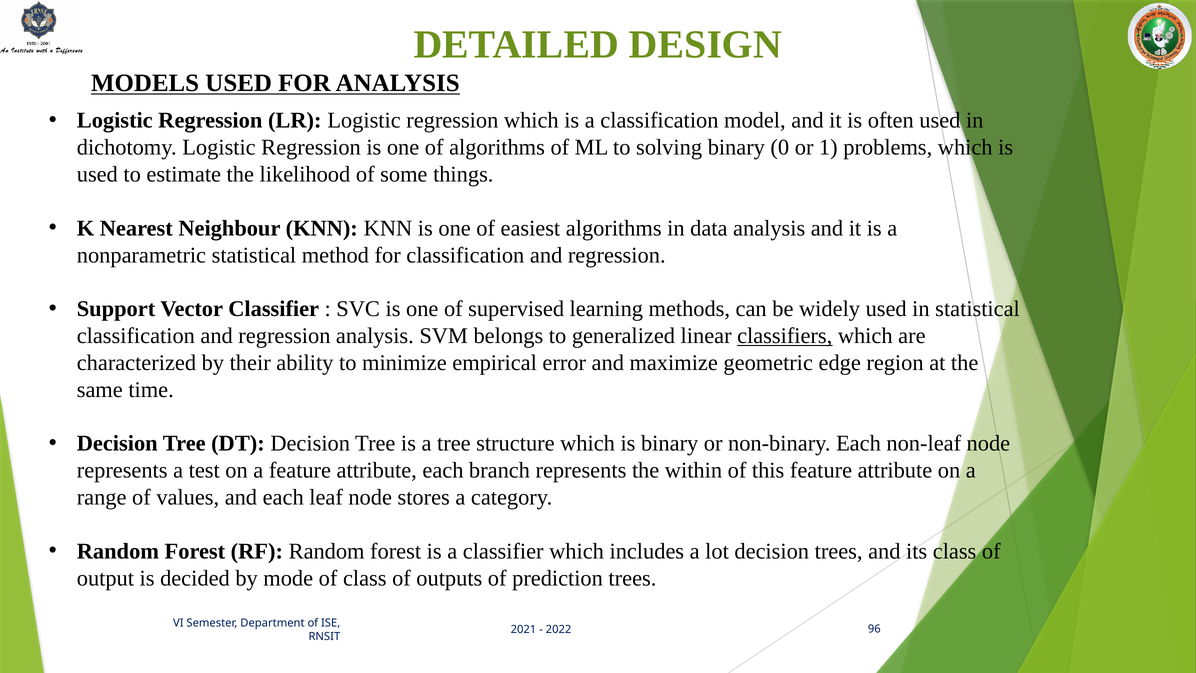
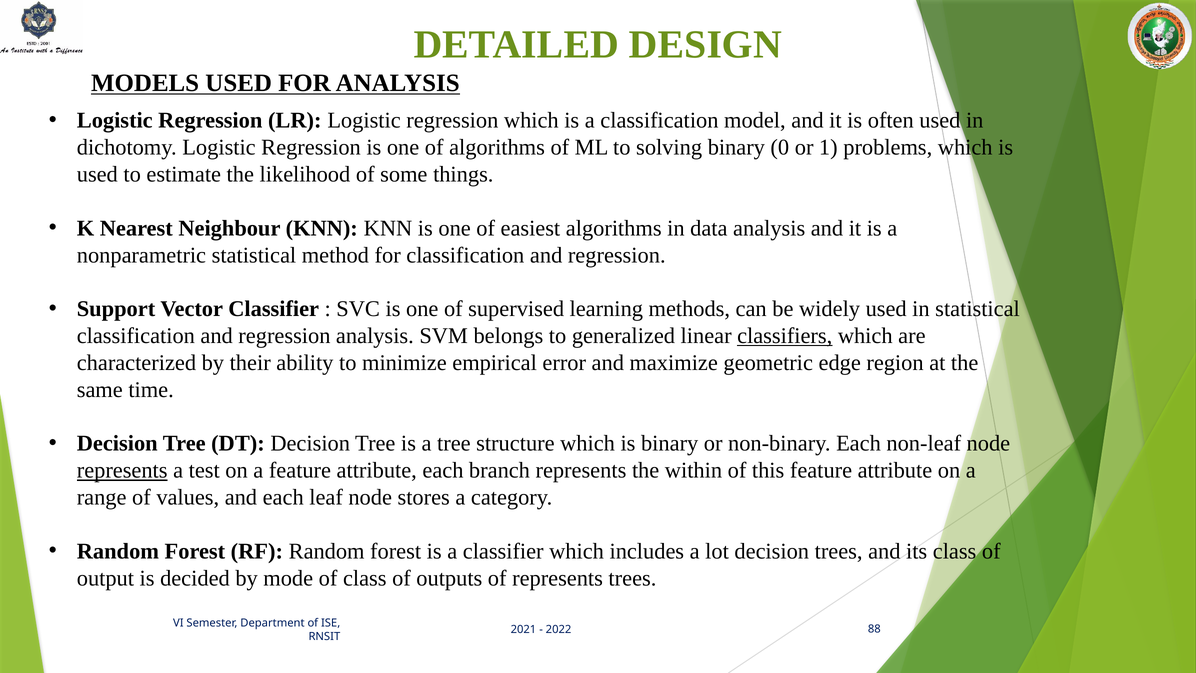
represents at (122, 470) underline: none -> present
of prediction: prediction -> represents
96: 96 -> 88
